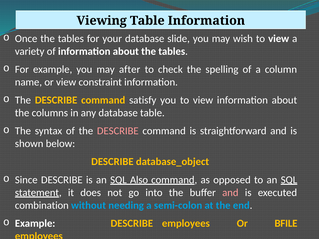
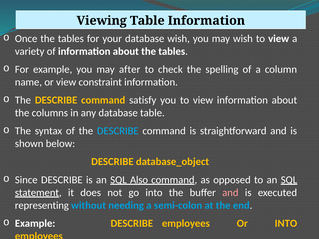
database slide: slide -> wish
DESCRIBE at (118, 131) colour: pink -> light blue
combination: combination -> representing
Or BFILE: BFILE -> INTO
